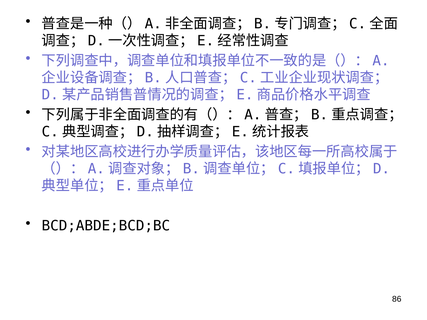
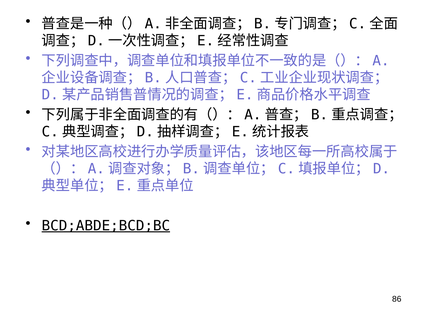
BCD;ABDE;BCD;BC underline: none -> present
